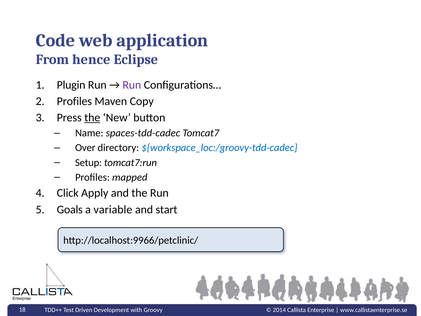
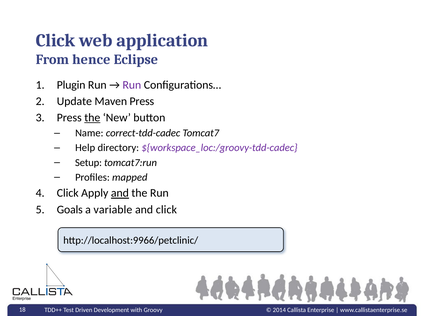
Code at (55, 41): Code -> Click
Profiles at (74, 101): Profiles -> Update
Maven Copy: Copy -> Press
spaces-tdd-cadec: spaces-tdd-cadec -> correct-tdd-cadec
Over: Over -> Help
${workspace_loc:/groovy-tdd-cadec colour: blue -> purple
and at (120, 193) underline: none -> present
and start: start -> click
